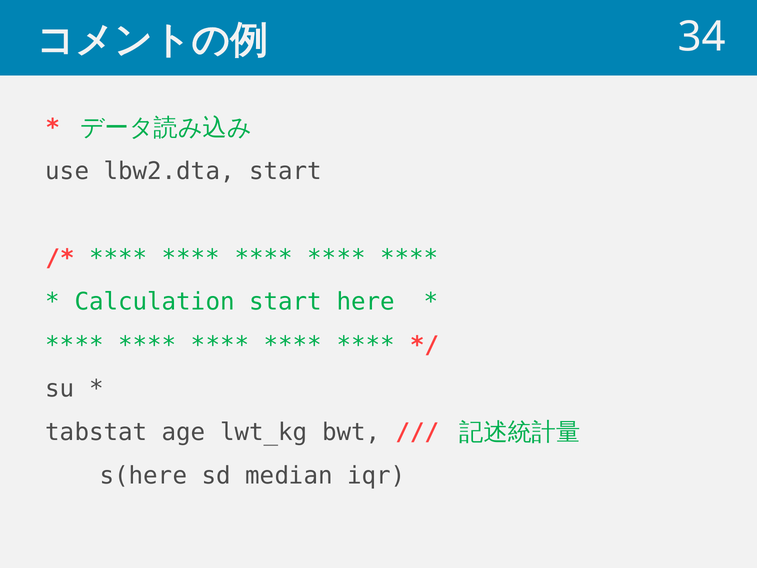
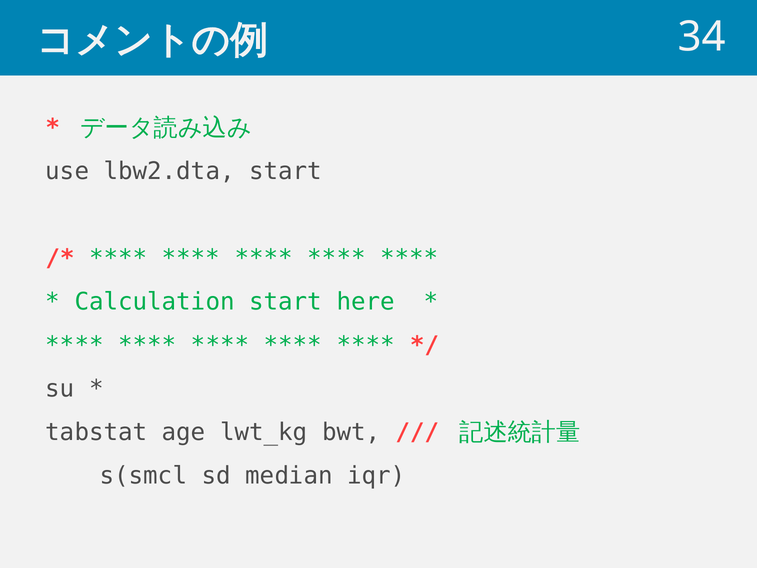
s(here: s(here -> s(smcl
